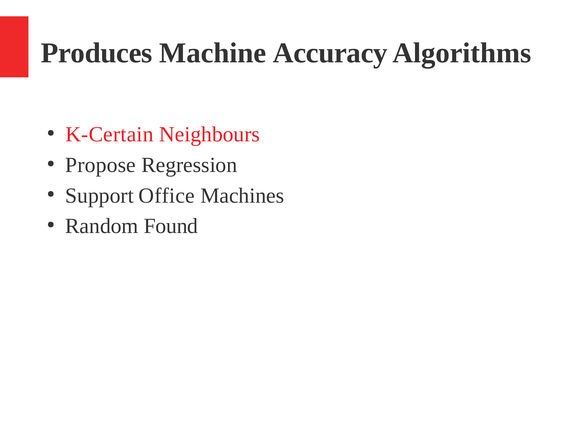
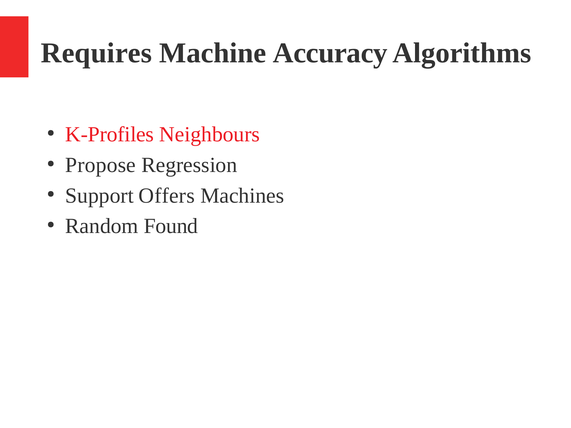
Produces: Produces -> Requires
K-Certain: K-Certain -> K-Profiles
Office: Office -> Offers
